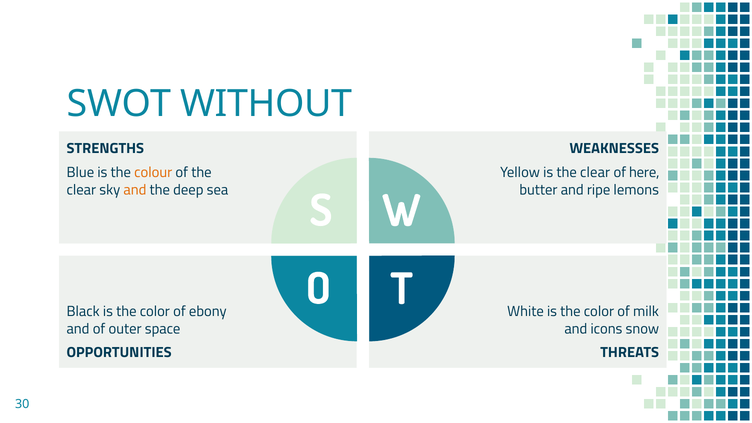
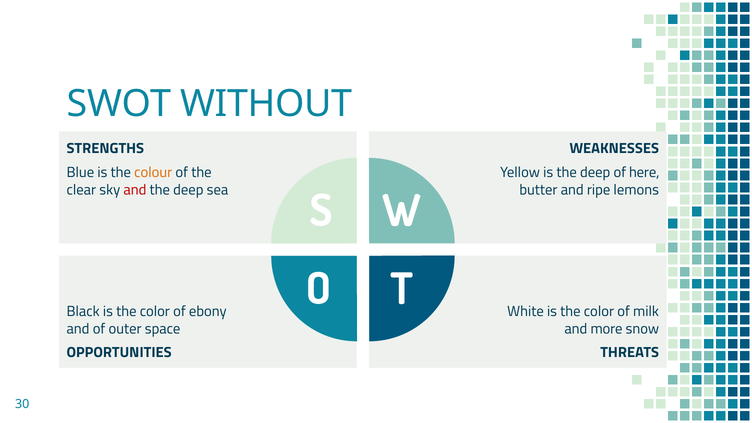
is the clear: clear -> deep
and at (135, 190) colour: orange -> red
icons: icons -> more
